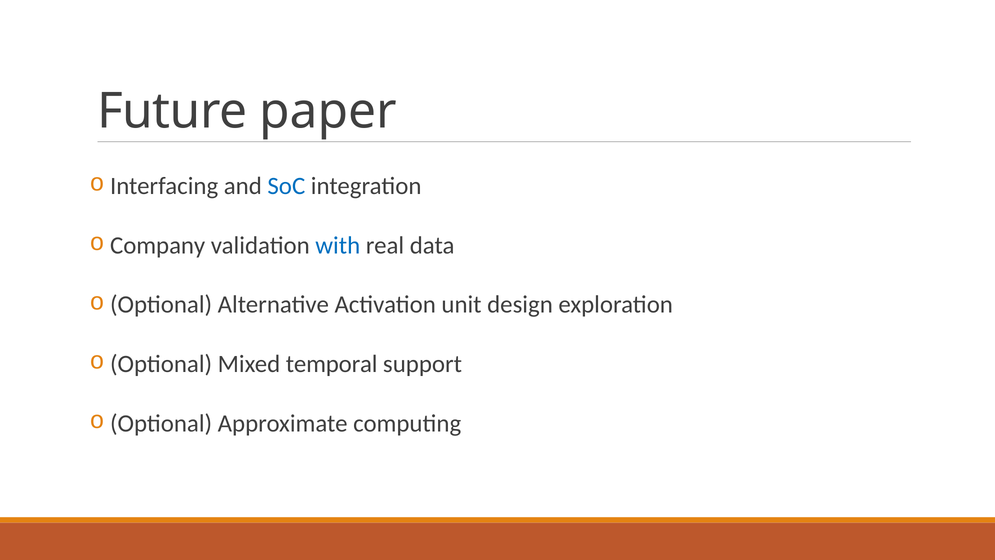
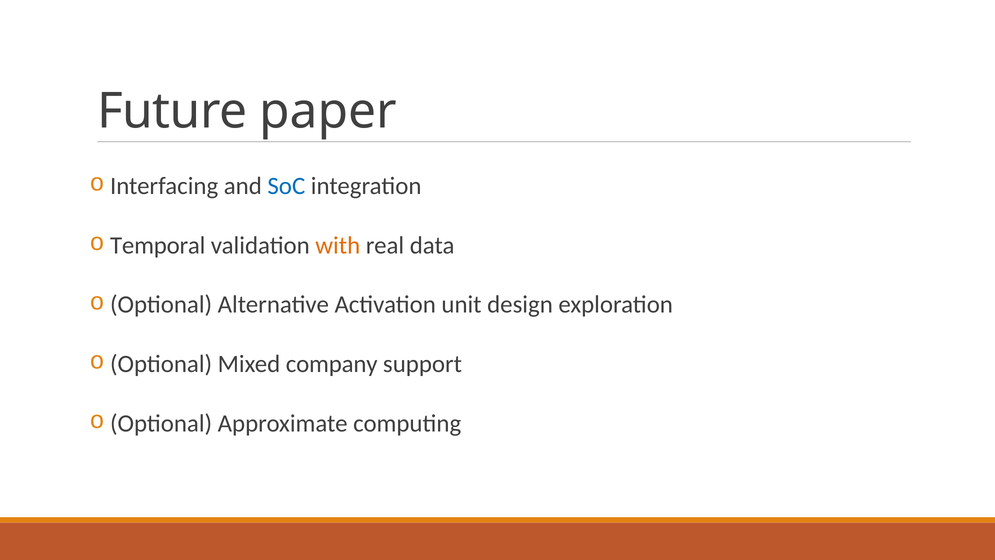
Company: Company -> Temporal
with colour: blue -> orange
temporal: temporal -> company
